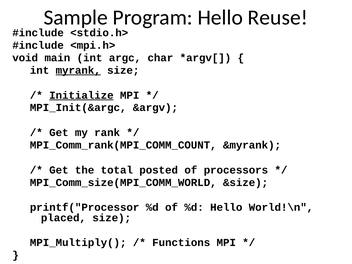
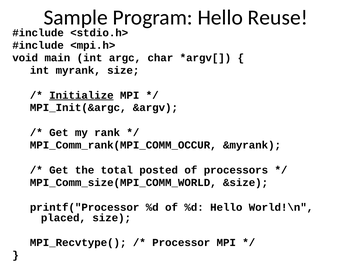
myrank underline: present -> none
MPI_Comm_rank(MPI_COMM_COUNT: MPI_Comm_rank(MPI_COMM_COUNT -> MPI_Comm_rank(MPI_COMM_OCCUR
MPI_Multiply(: MPI_Multiply( -> MPI_Recvtype(
Functions: Functions -> Processor
